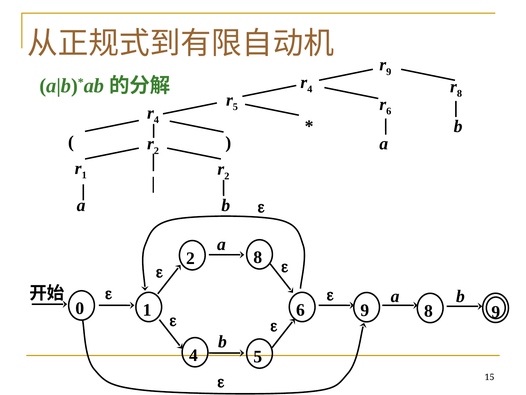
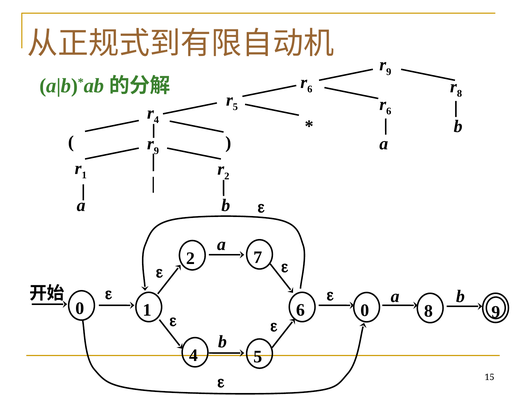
4 at (310, 89): 4 -> 6
2 at (156, 150): 2 -> 9
2 8: 8 -> 7
6 9: 9 -> 0
